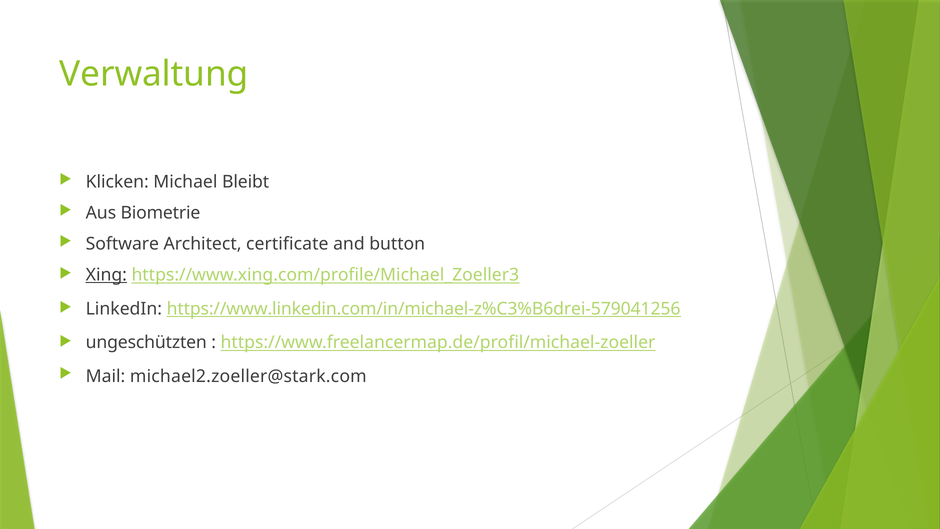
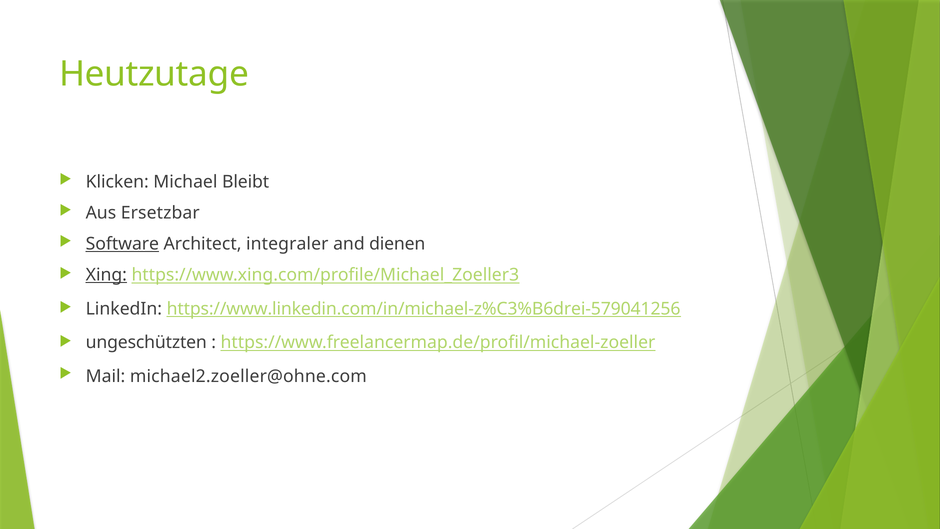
Verwaltung: Verwaltung -> Heutzutage
Biometrie: Biometrie -> Ersetzbar
Software underline: none -> present
certificate: certificate -> integraler
button: button -> dienen
michael2.zoeller@stark.com: michael2.zoeller@stark.com -> michael2.zoeller@ohne.com
